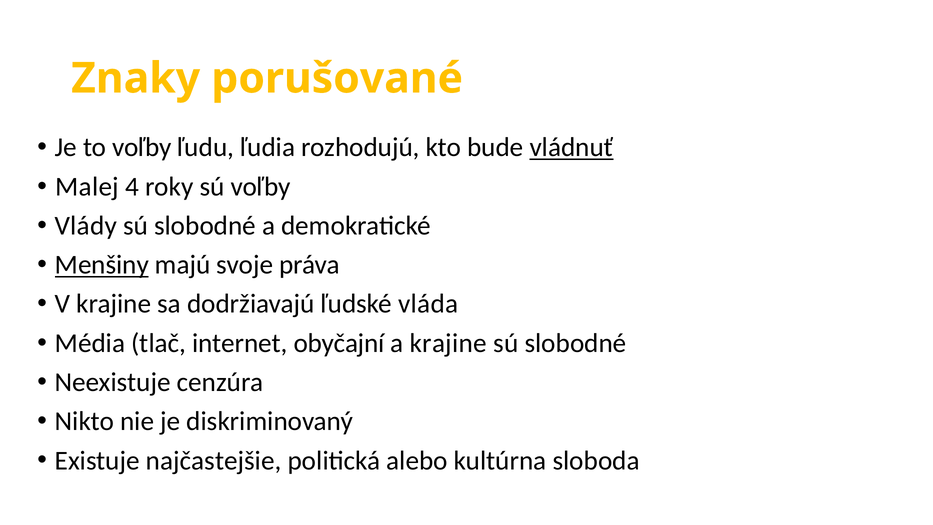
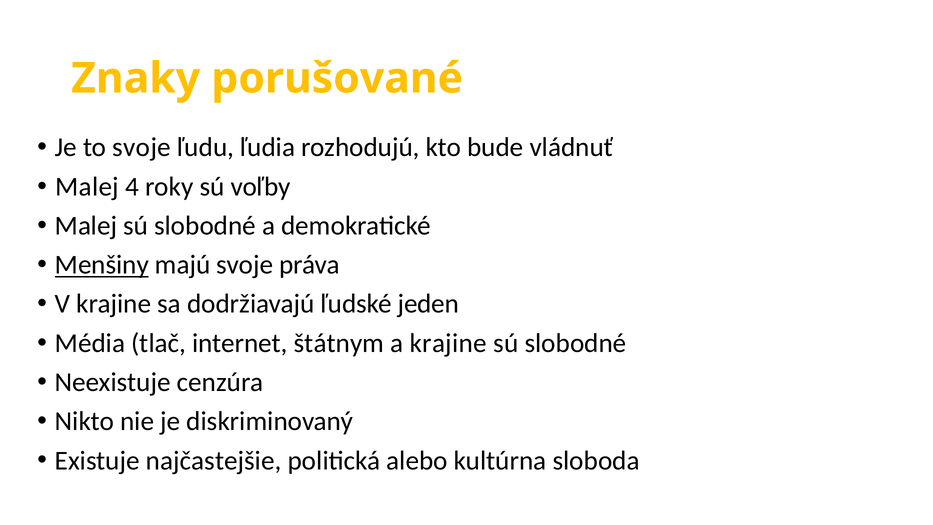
to voľby: voľby -> svoje
vládnuť underline: present -> none
Vlády at (86, 226): Vlády -> Malej
vláda: vláda -> jeden
obyčajní: obyčajní -> štátnym
